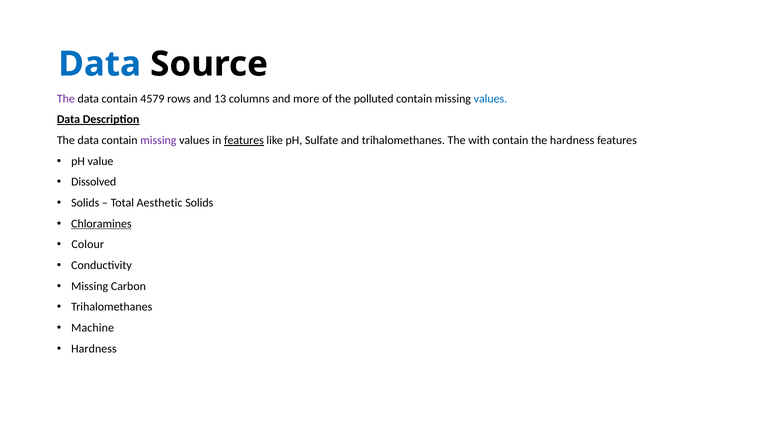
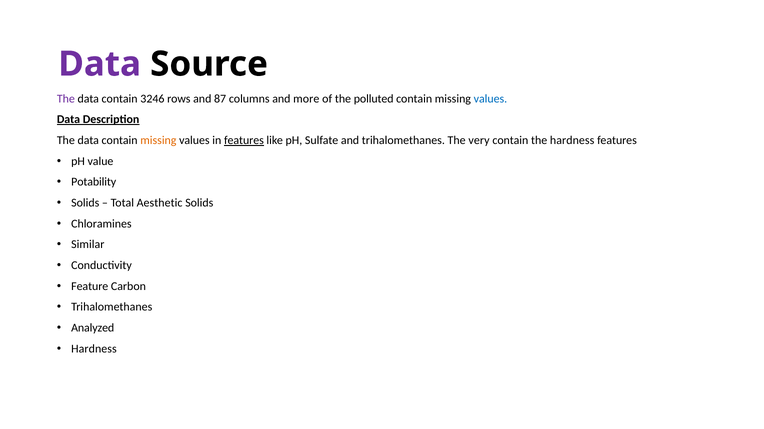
Data at (100, 64) colour: blue -> purple
4579: 4579 -> 3246
13: 13 -> 87
missing at (158, 141) colour: purple -> orange
with: with -> very
Dissolved: Dissolved -> Potability
Chloramines underline: present -> none
Colour: Colour -> Similar
Missing at (90, 287): Missing -> Feature
Machine: Machine -> Analyzed
